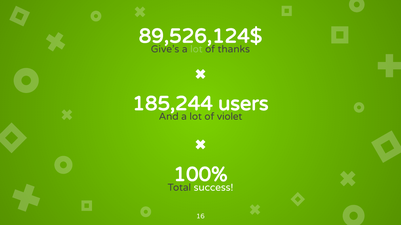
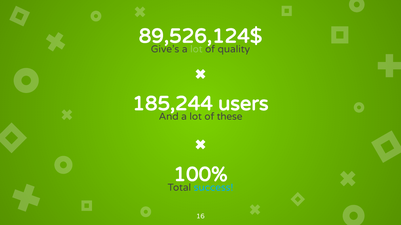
thanks: thanks -> quality
violet: violet -> these
success colour: white -> light blue
